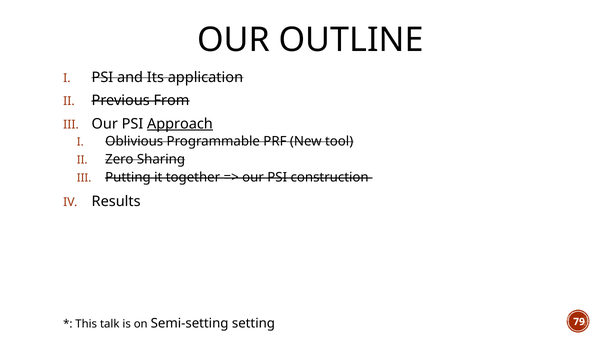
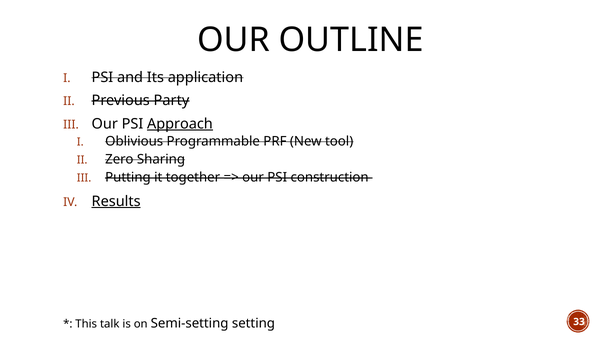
From: From -> Party
Results underline: none -> present
79: 79 -> 33
